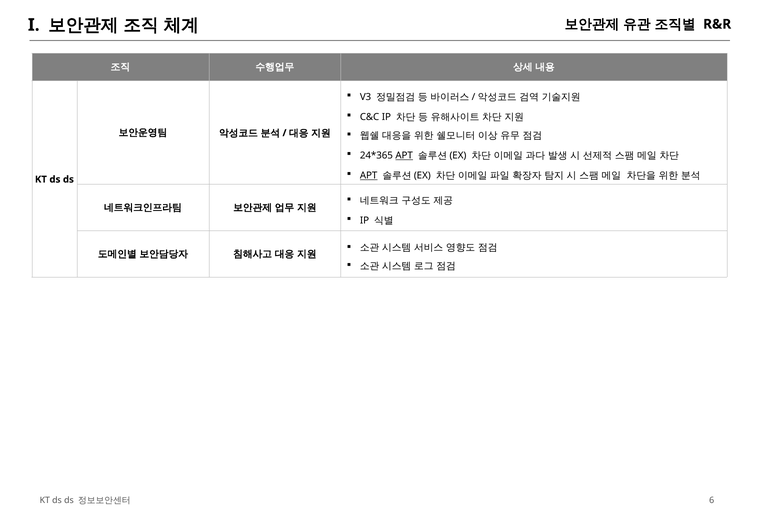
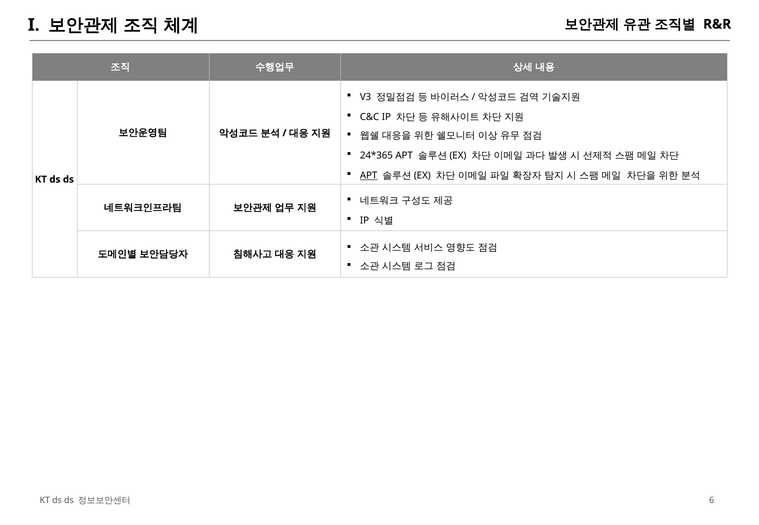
APT at (404, 156) underline: present -> none
